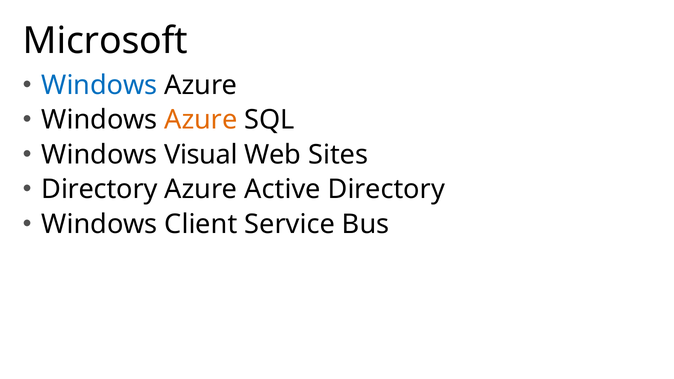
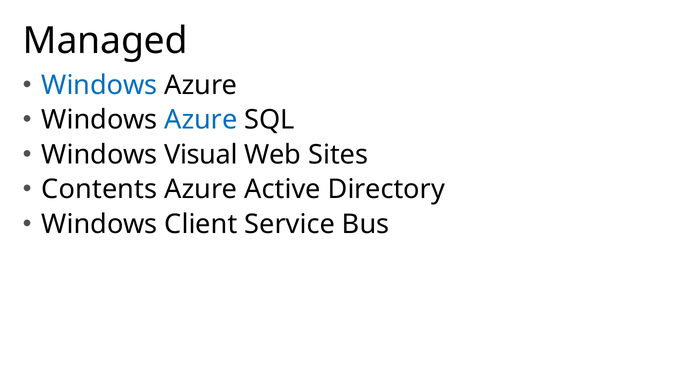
Microsoft: Microsoft -> Managed
Azure at (201, 120) colour: orange -> blue
Directory at (99, 189): Directory -> Contents
